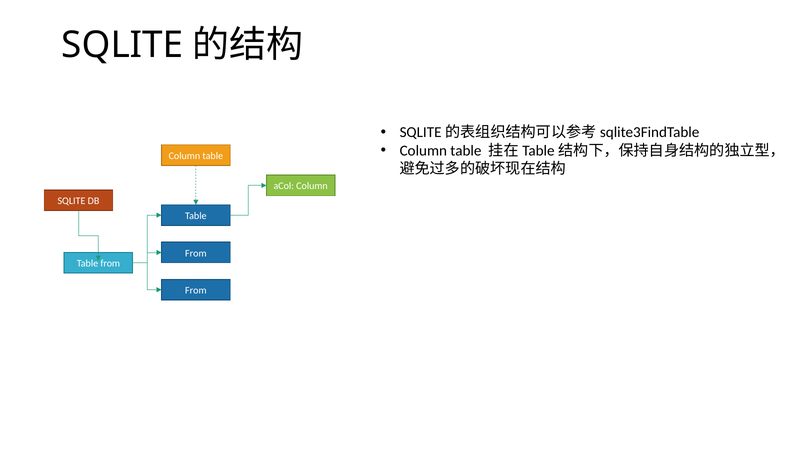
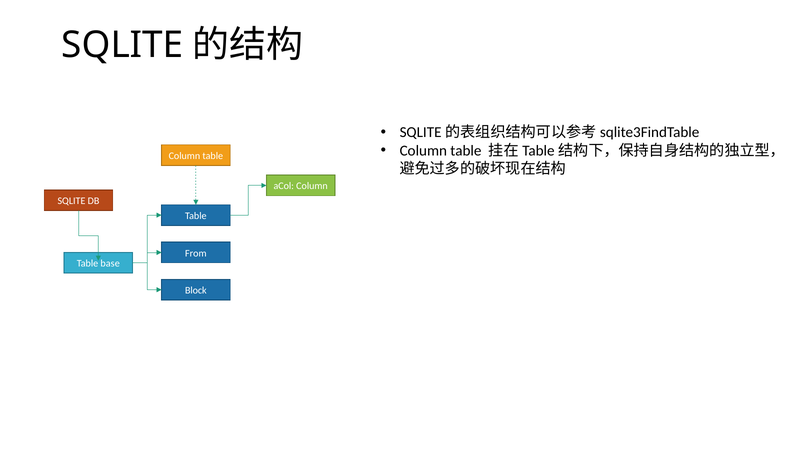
from at (110, 263): from -> base
From at (196, 290): From -> Block
